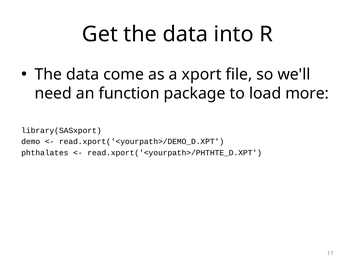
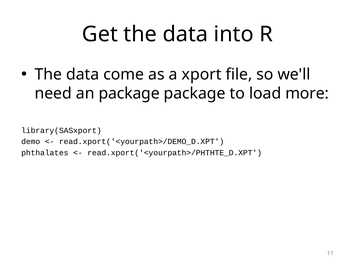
an function: function -> package
